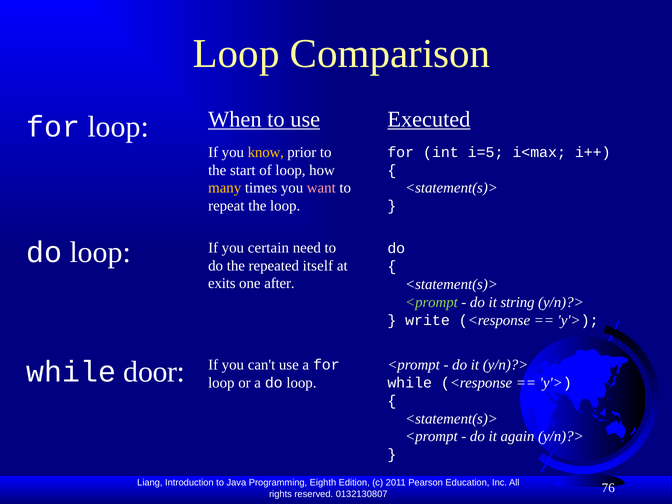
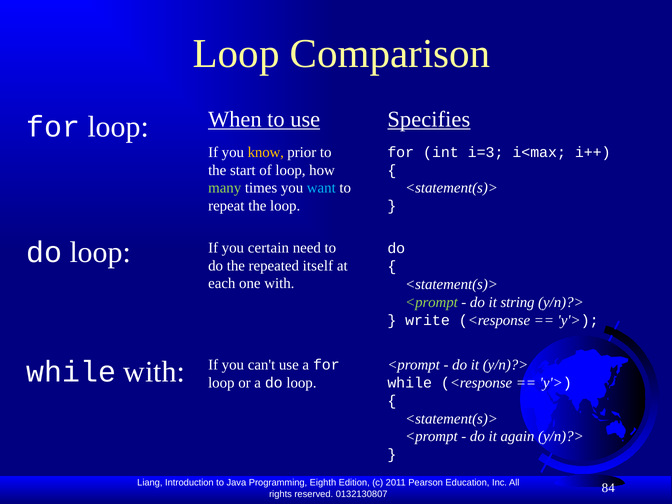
Executed: Executed -> Specifies
i=5: i=5 -> i=3
many colour: yellow -> light green
want colour: pink -> light blue
exits: exits -> each
one after: after -> with
while door: door -> with
76: 76 -> 84
